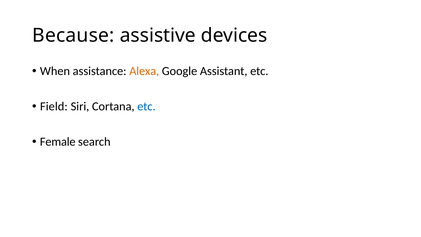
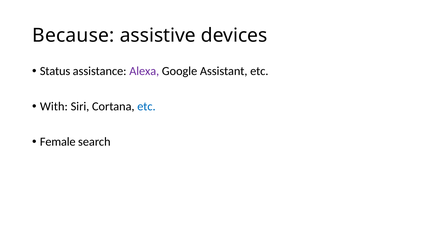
When: When -> Status
Alexa colour: orange -> purple
Field: Field -> With
